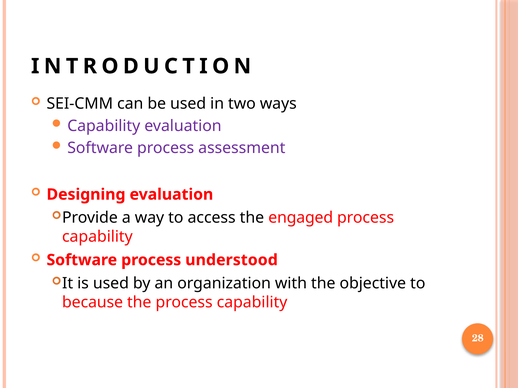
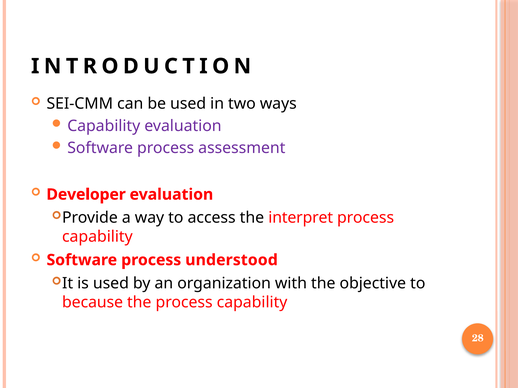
Designing: Designing -> Developer
engaged: engaged -> interpret
